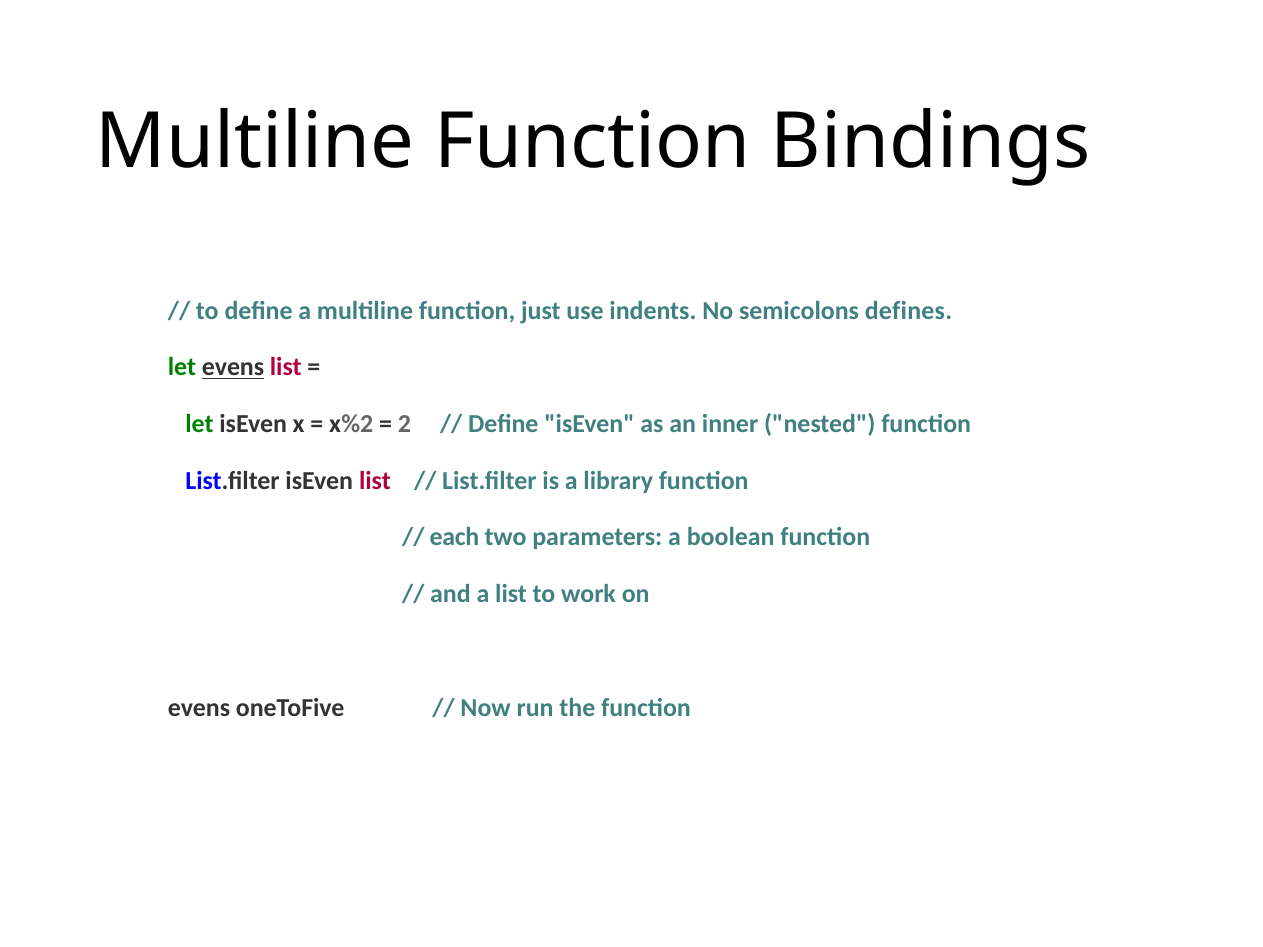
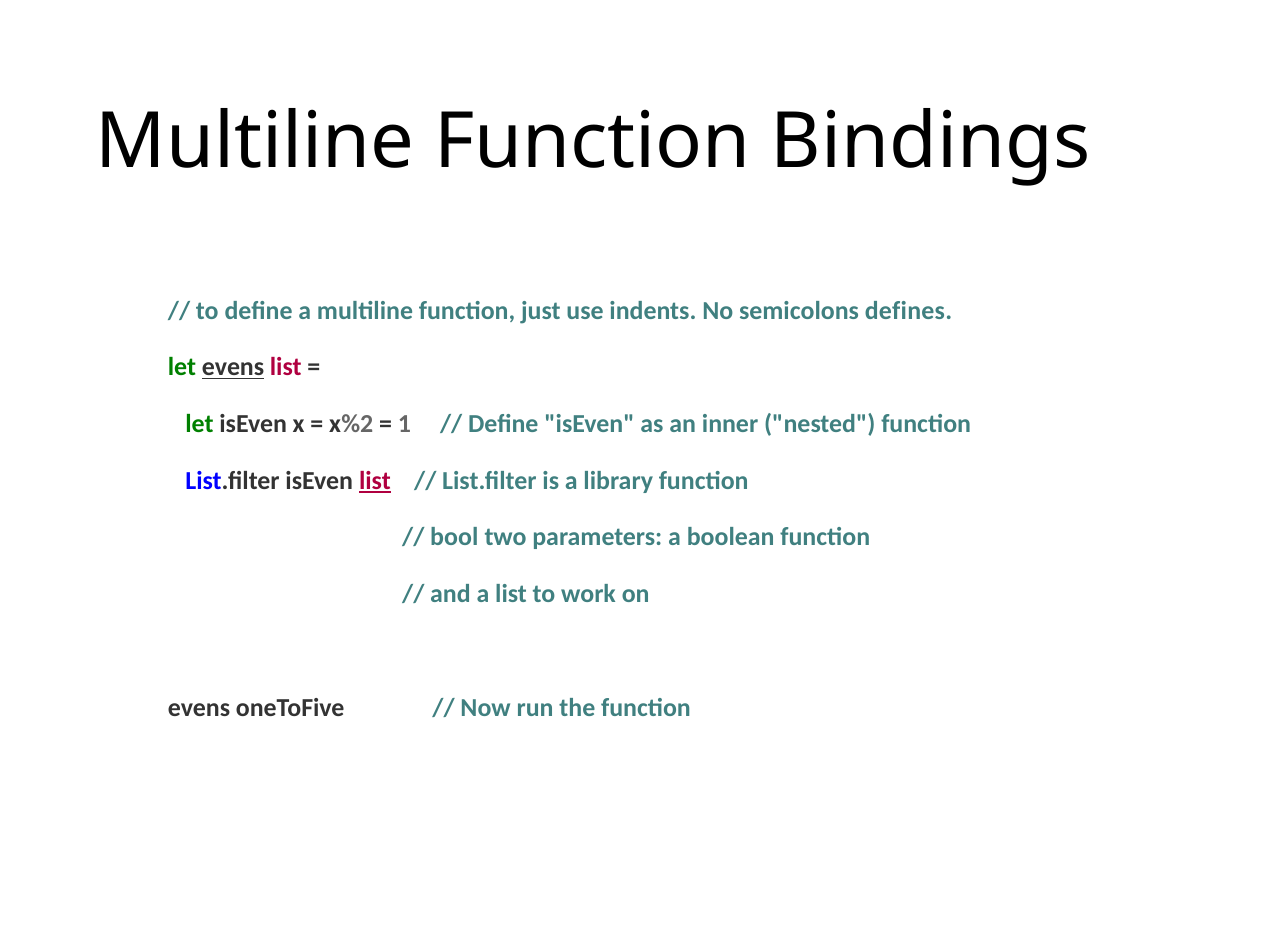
2: 2 -> 1
list at (375, 481) underline: none -> present
each: each -> bool
